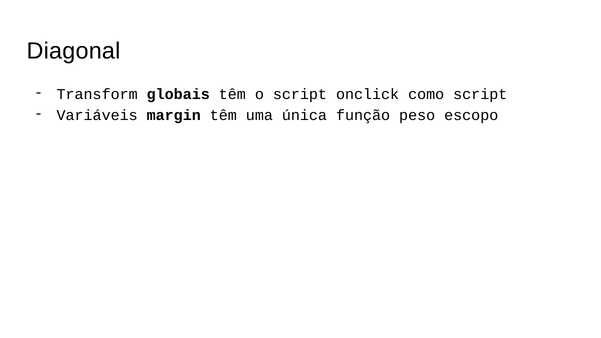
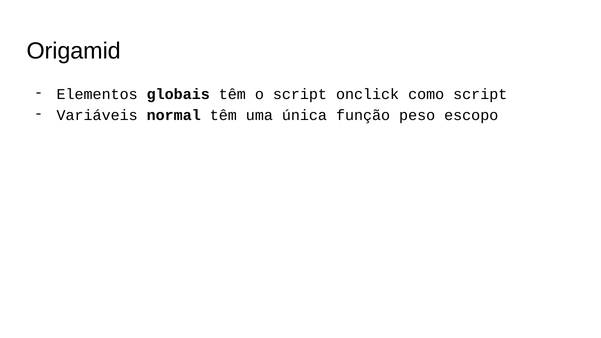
Diagonal: Diagonal -> Origamid
Transform: Transform -> Elementos
margin: margin -> normal
